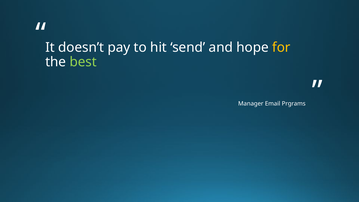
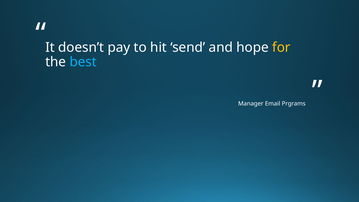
best colour: light green -> light blue
